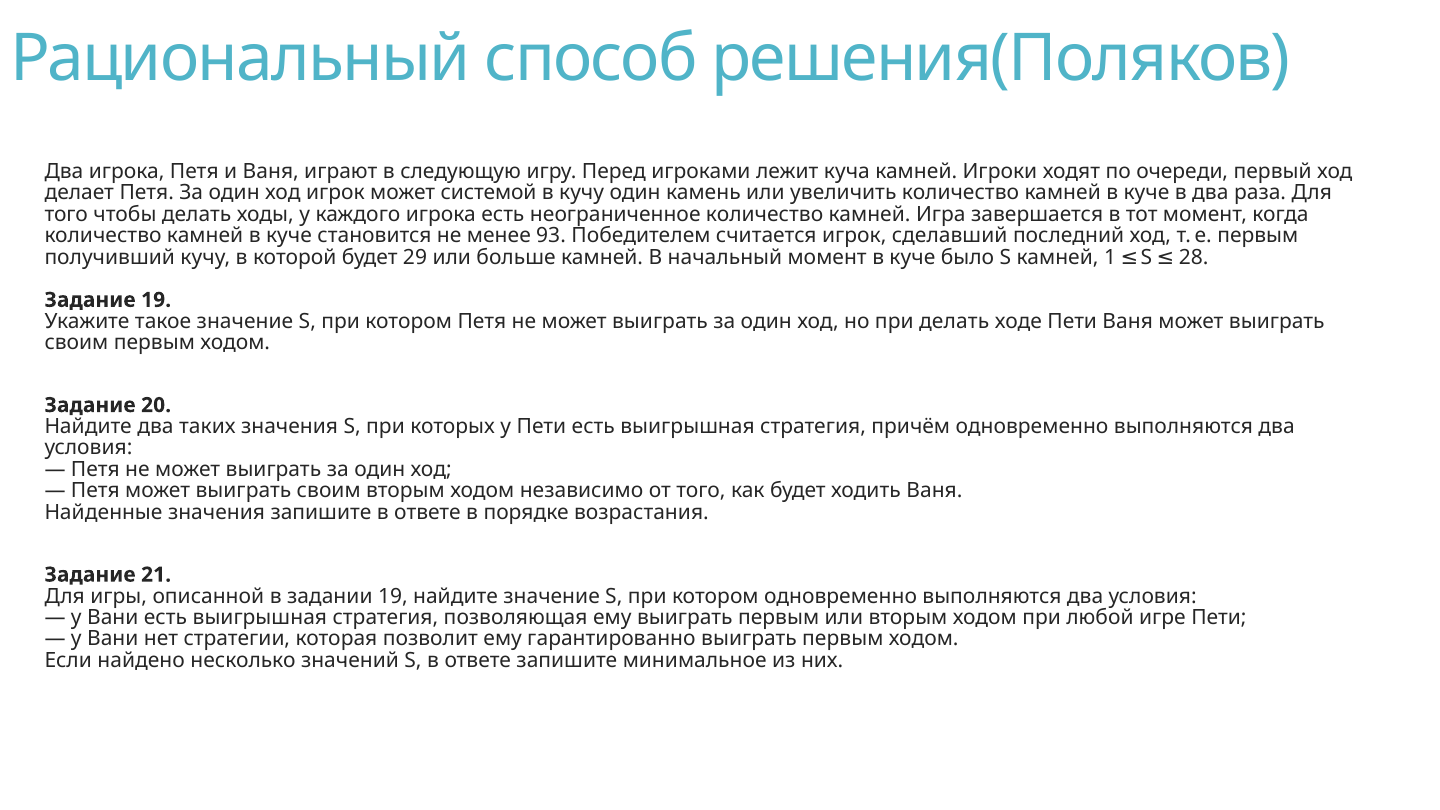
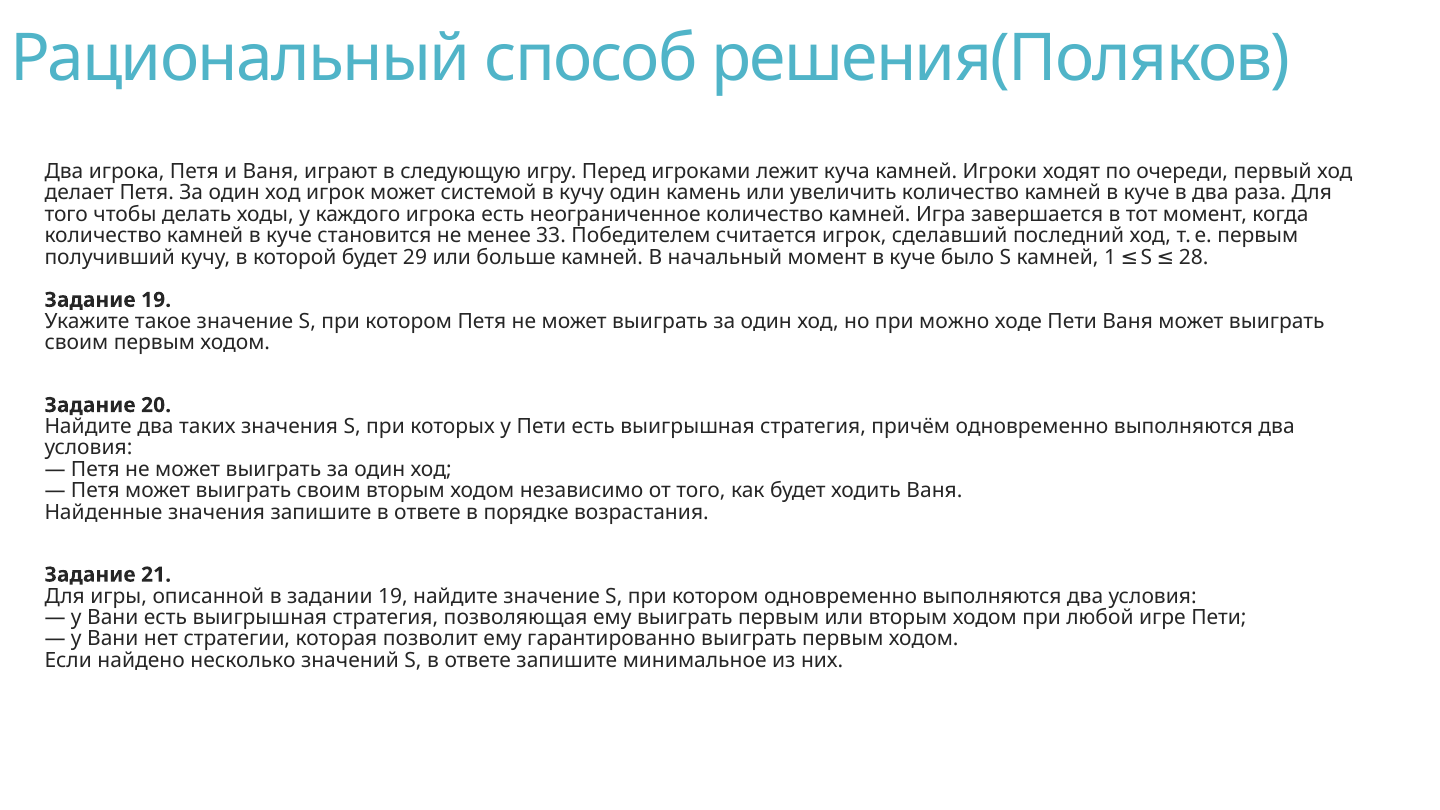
93: 93 -> 33
при делать: делать -> можно
